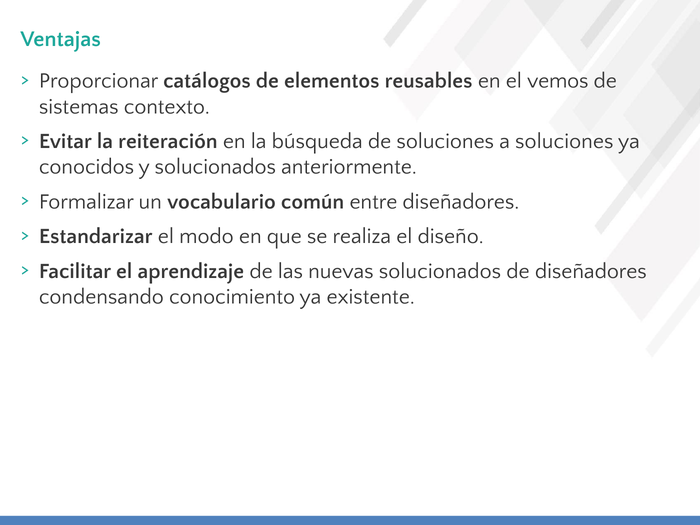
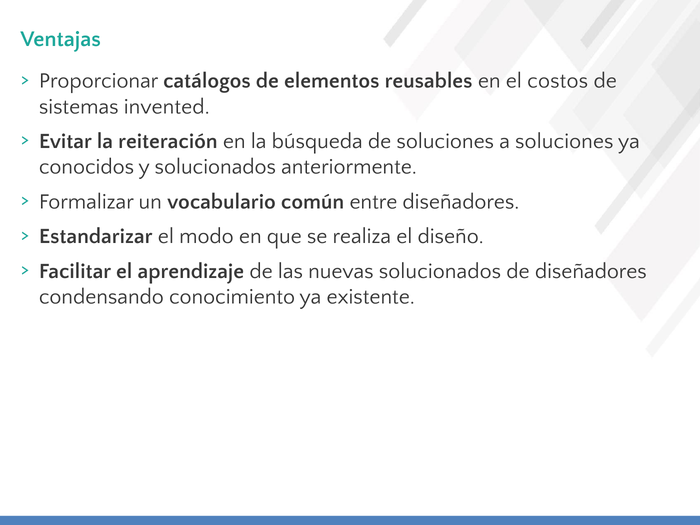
vemos: vemos -> costos
contexto: contexto -> invented
